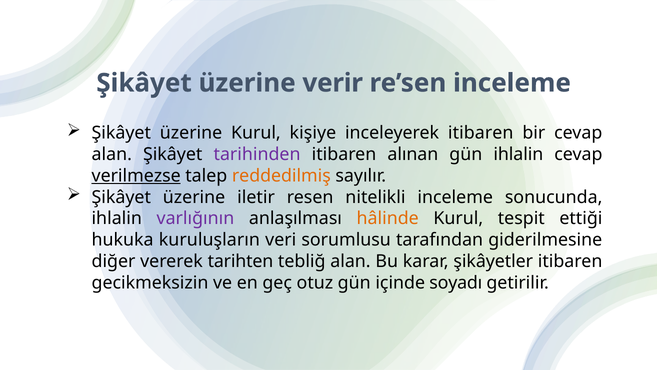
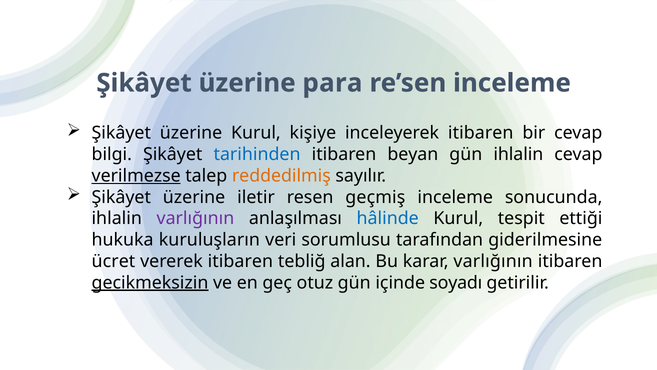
verir: verir -> para
alan at (112, 154): alan -> bilgi
tarihinden colour: purple -> blue
alınan: alınan -> beyan
nitelikli: nitelikli -> geçmiş
hâlinde colour: orange -> blue
diğer: diğer -> ücret
vererek tarihten: tarihten -> itibaren
karar şikâyetler: şikâyetler -> varlığının
gecikmeksizin underline: none -> present
